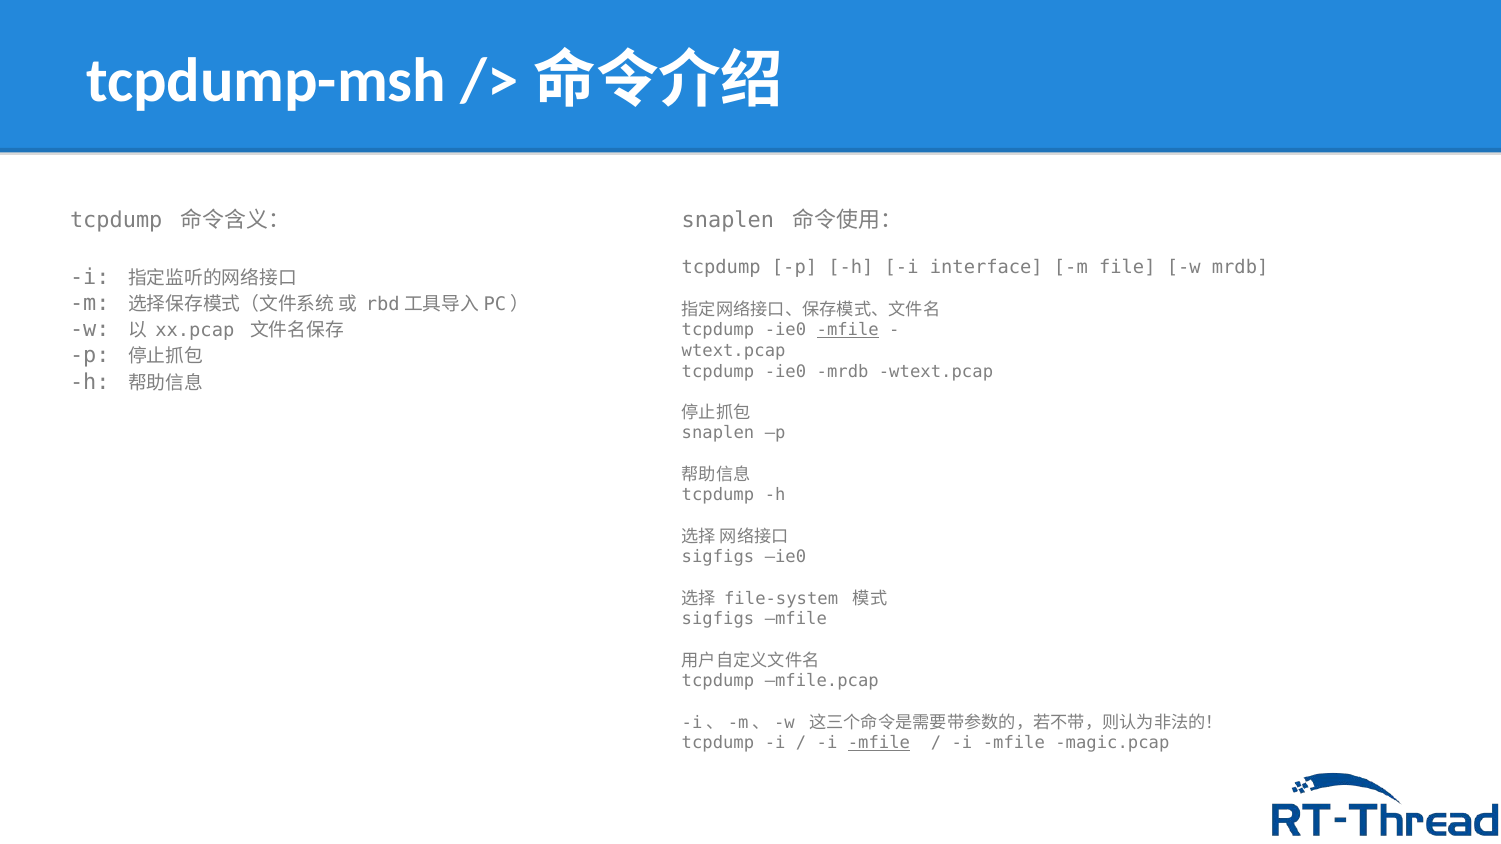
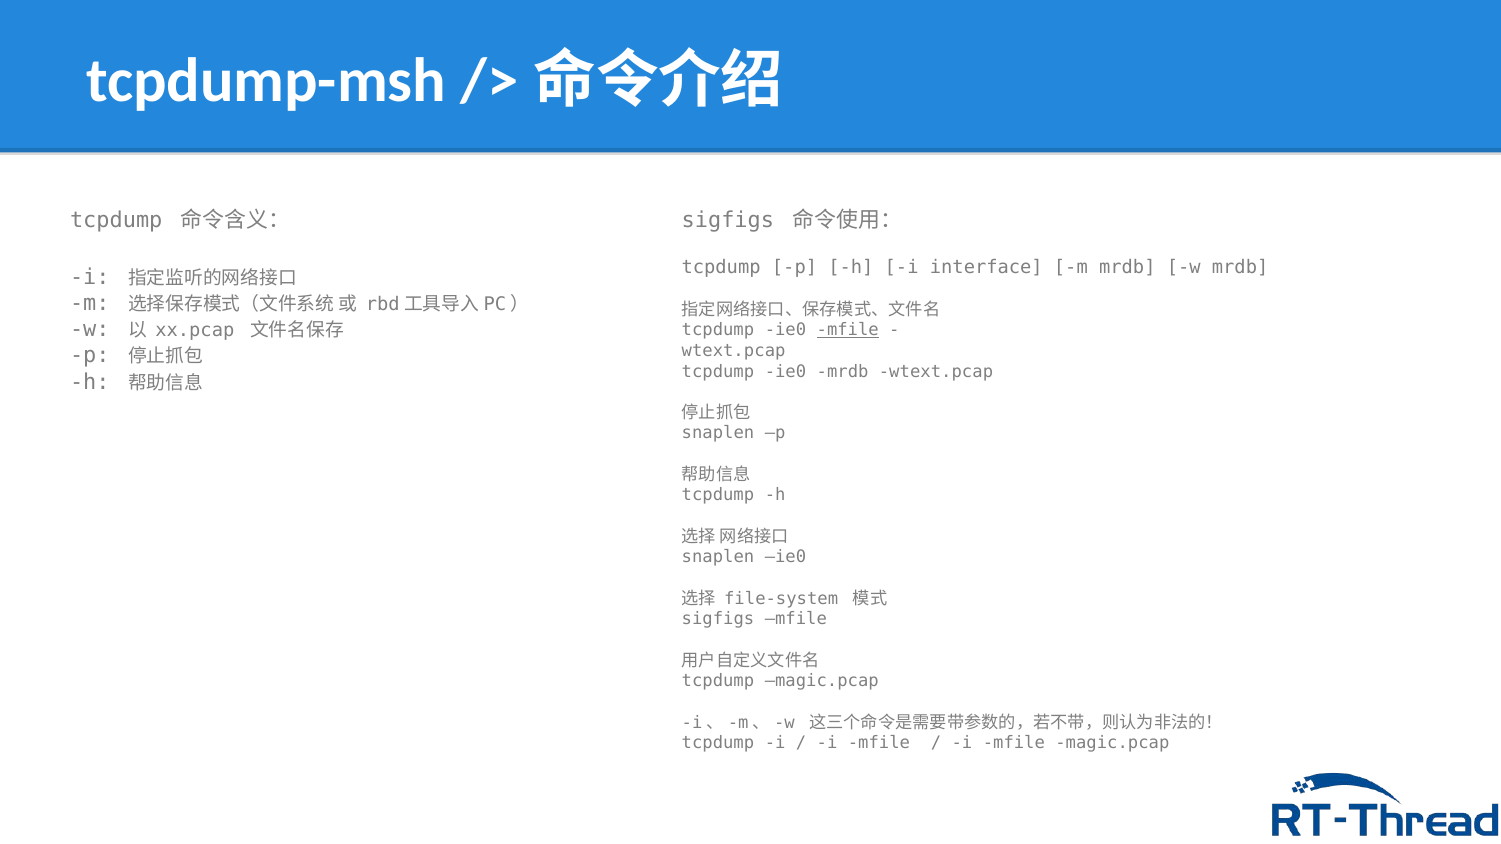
snaplen at (728, 221): snaplen -> sigfigs
m file: file -> mrdb
sigfigs at (718, 557): sigfigs -> snaplen
tcpdump mfile.pcap: mfile.pcap -> magic.pcap
mfile at (879, 743) underline: present -> none
